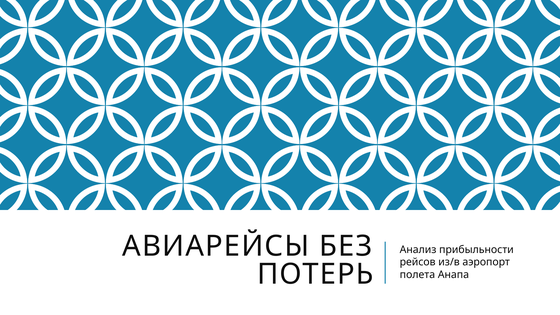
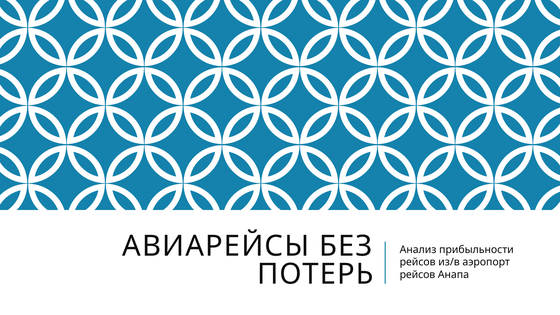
полета at (417, 275): полета -> рейсов
